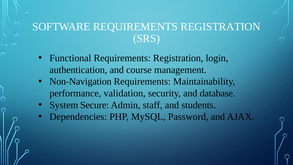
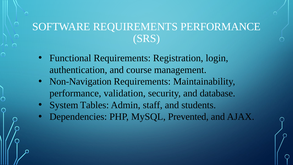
SOFTWARE REQUIREMENTS REGISTRATION: REGISTRATION -> PERFORMANCE
Secure: Secure -> Tables
Password: Password -> Prevented
